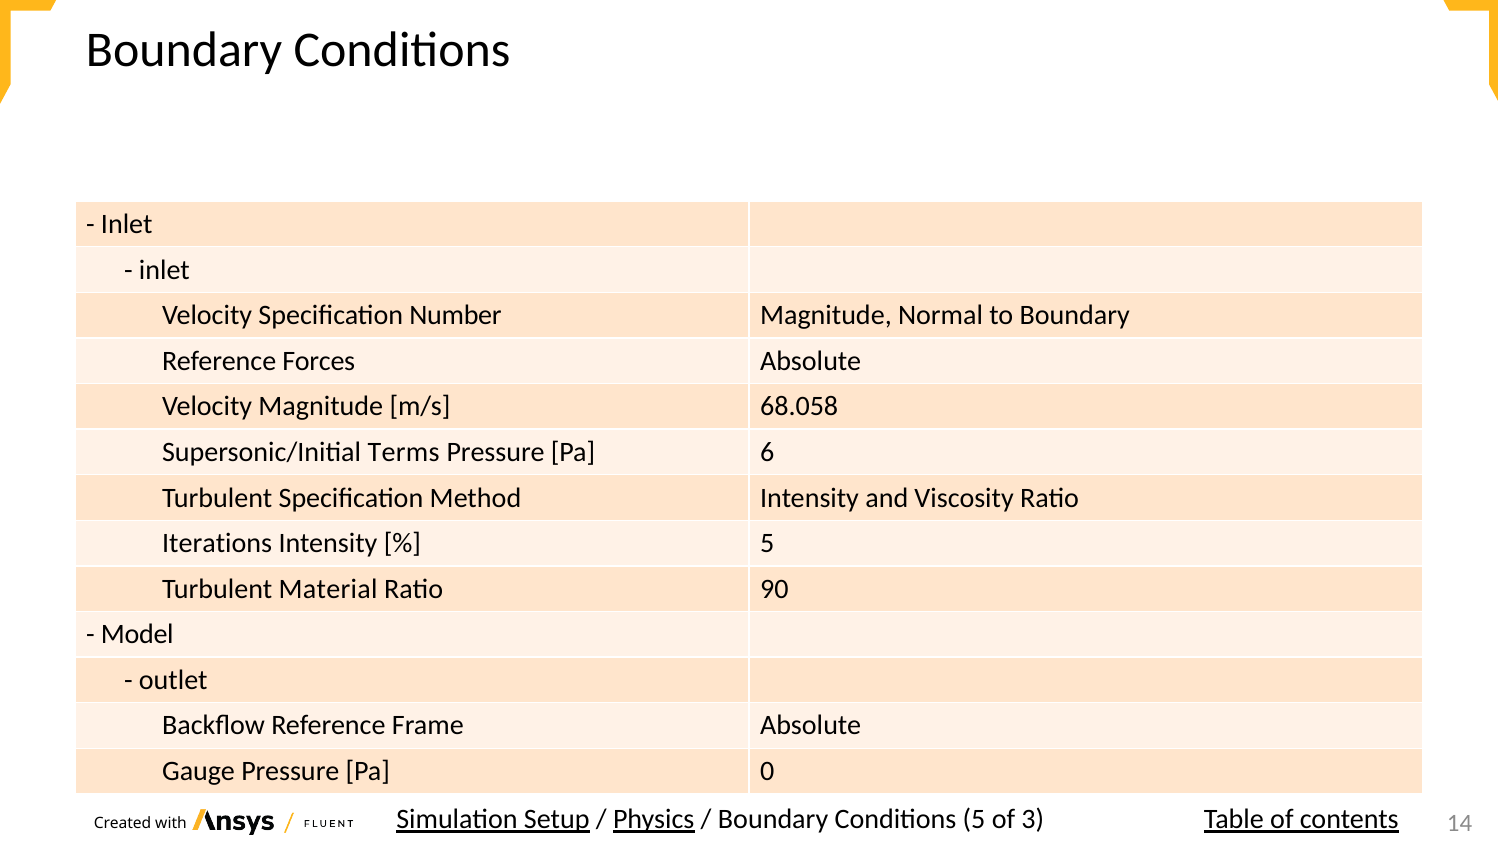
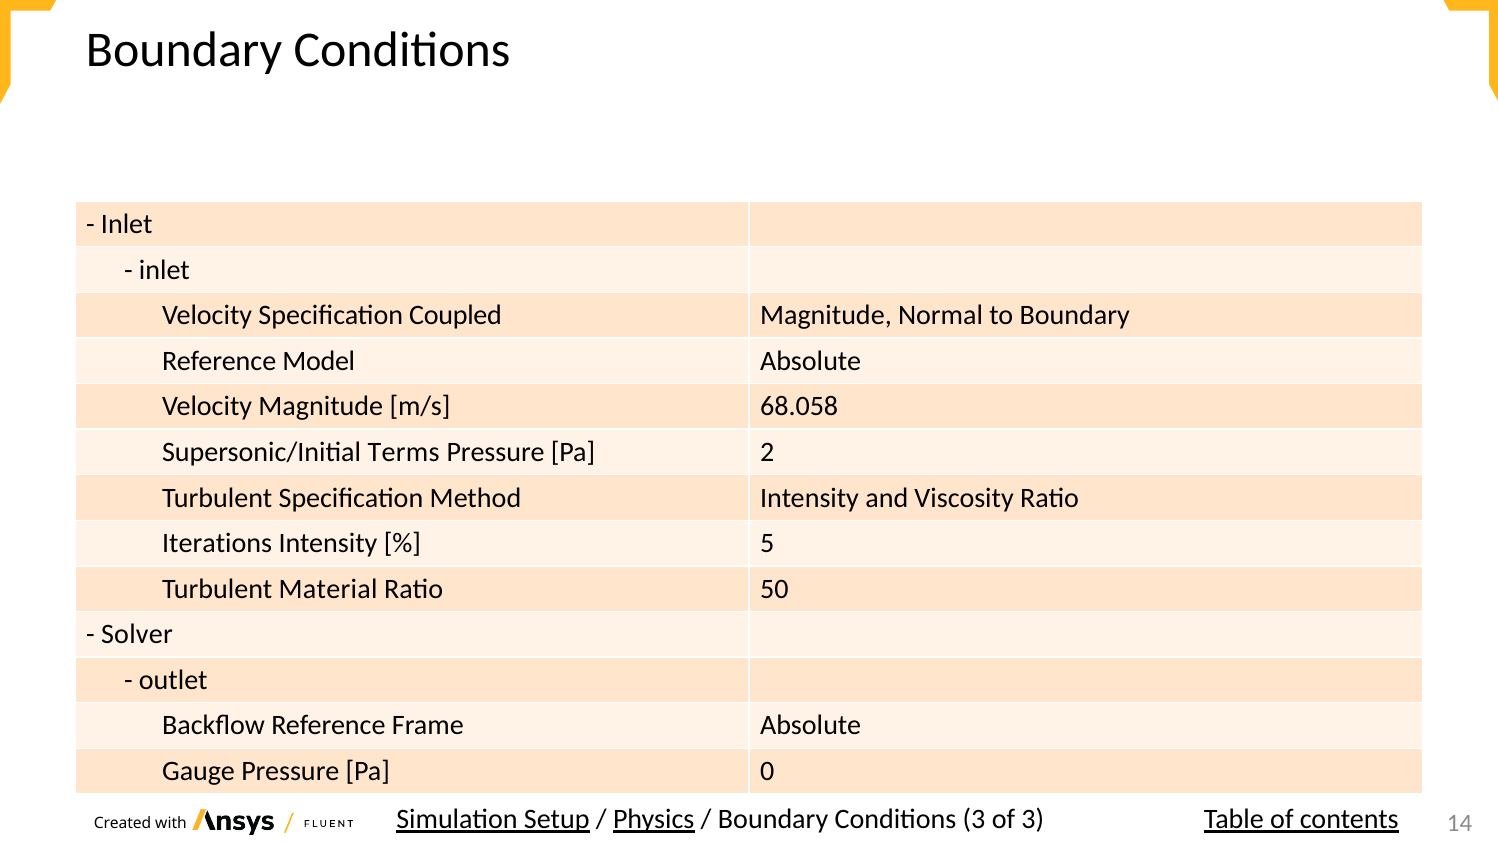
Number: Number -> Coupled
Forces: Forces -> Model
6: 6 -> 2
90: 90 -> 50
Model: Model -> Solver
Conditions 5: 5 -> 3
